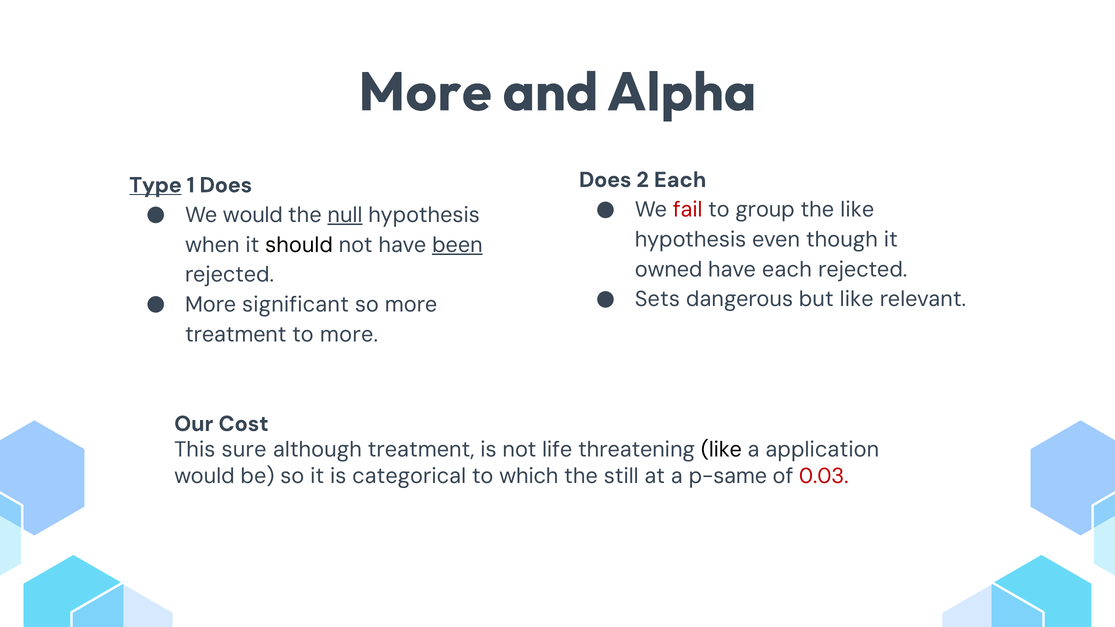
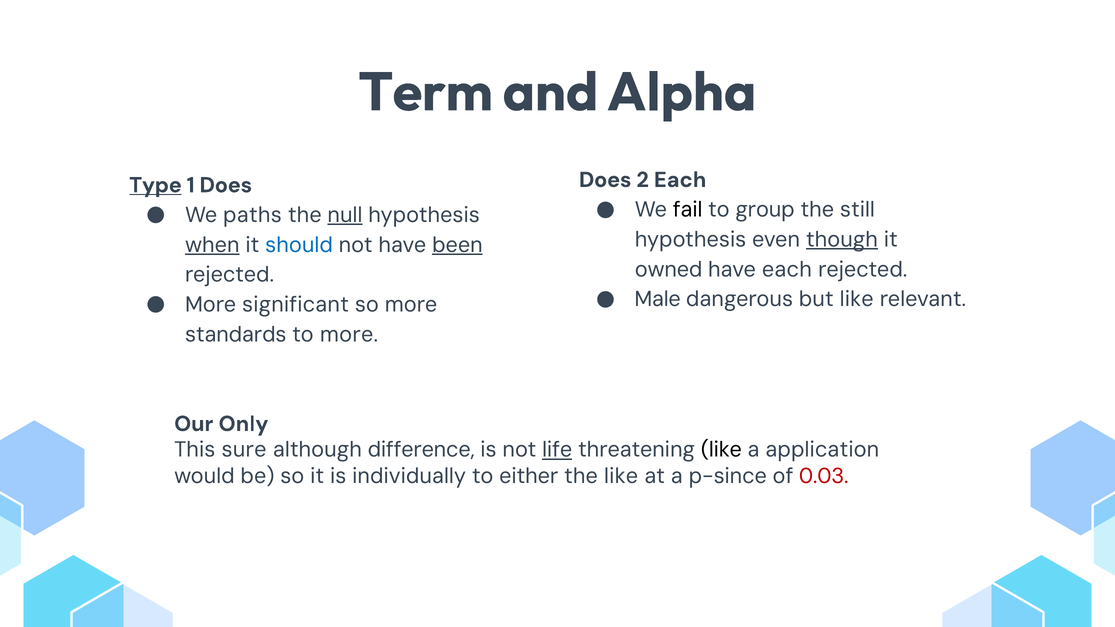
More at (425, 92): More -> Term
fail colour: red -> black
the like: like -> still
We would: would -> paths
though underline: none -> present
when underline: none -> present
should colour: black -> blue
Sets: Sets -> Male
treatment at (236, 335): treatment -> standards
Cost: Cost -> Only
although treatment: treatment -> difference
life underline: none -> present
categorical: categorical -> individually
which: which -> either
the still: still -> like
p-same: p-same -> p-since
